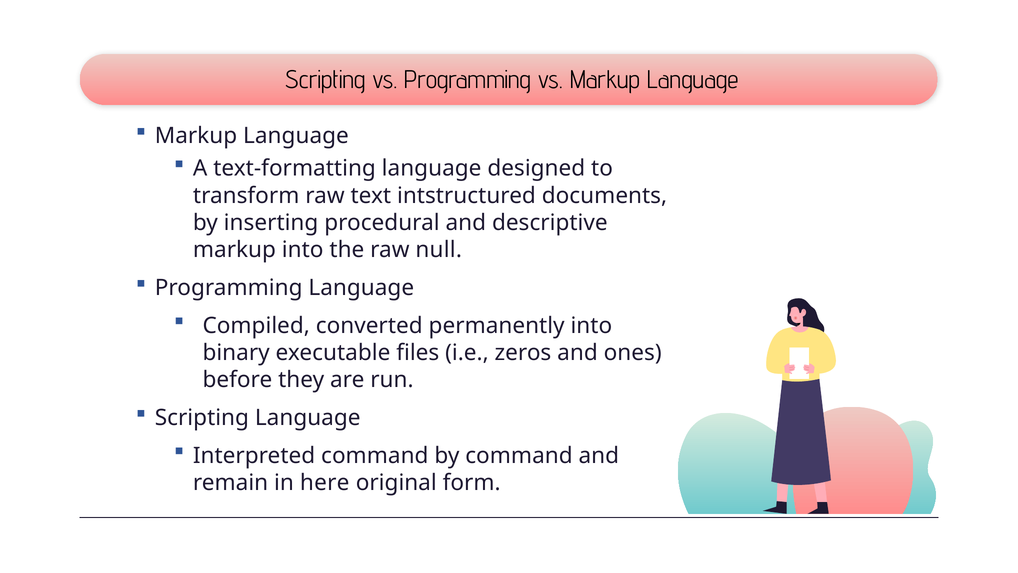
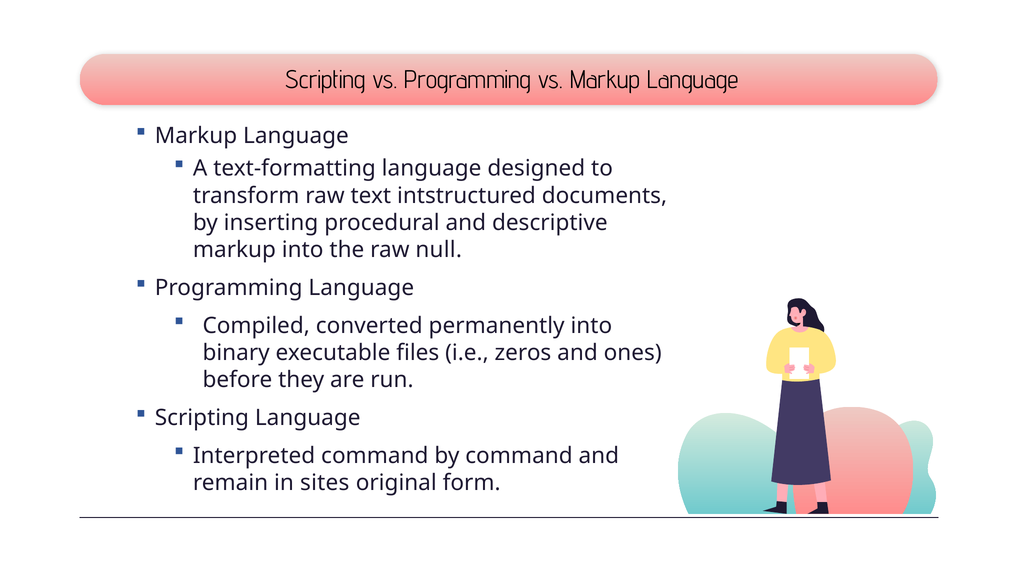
here: here -> sites
